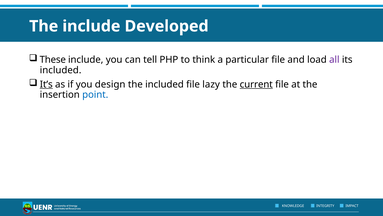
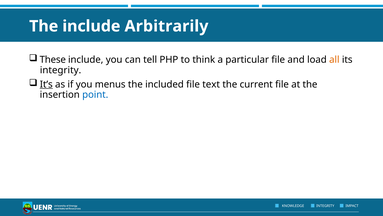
Developed: Developed -> Arbitrarily
all colour: purple -> orange
included at (61, 70): included -> integrity
design: design -> menus
lazy: lazy -> text
current underline: present -> none
